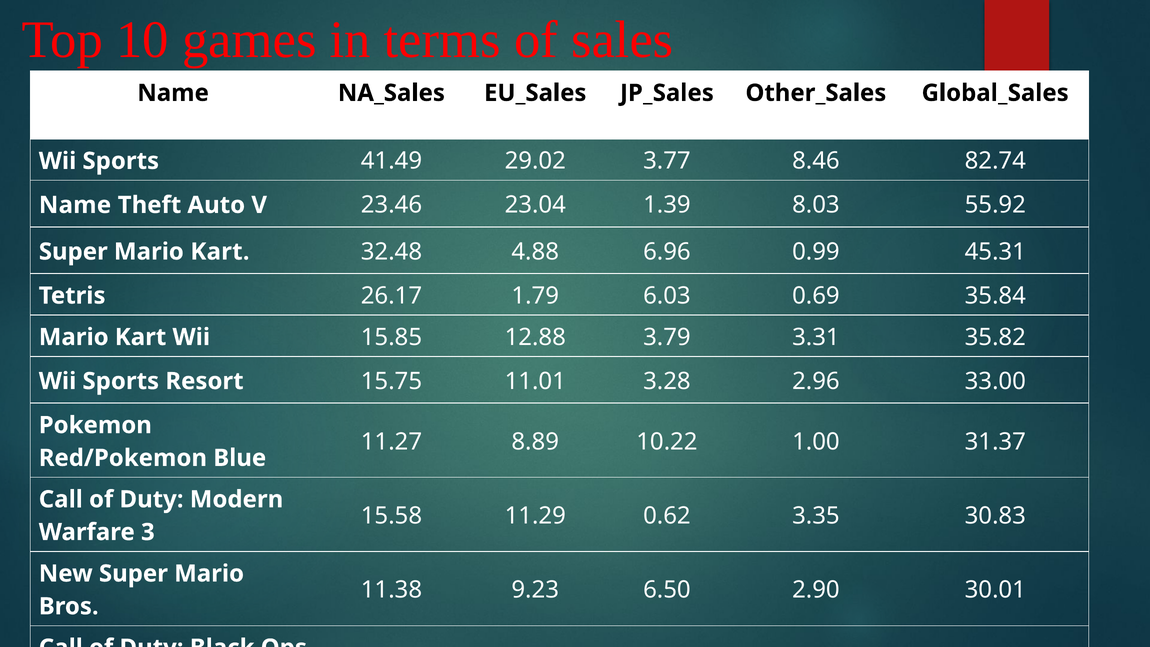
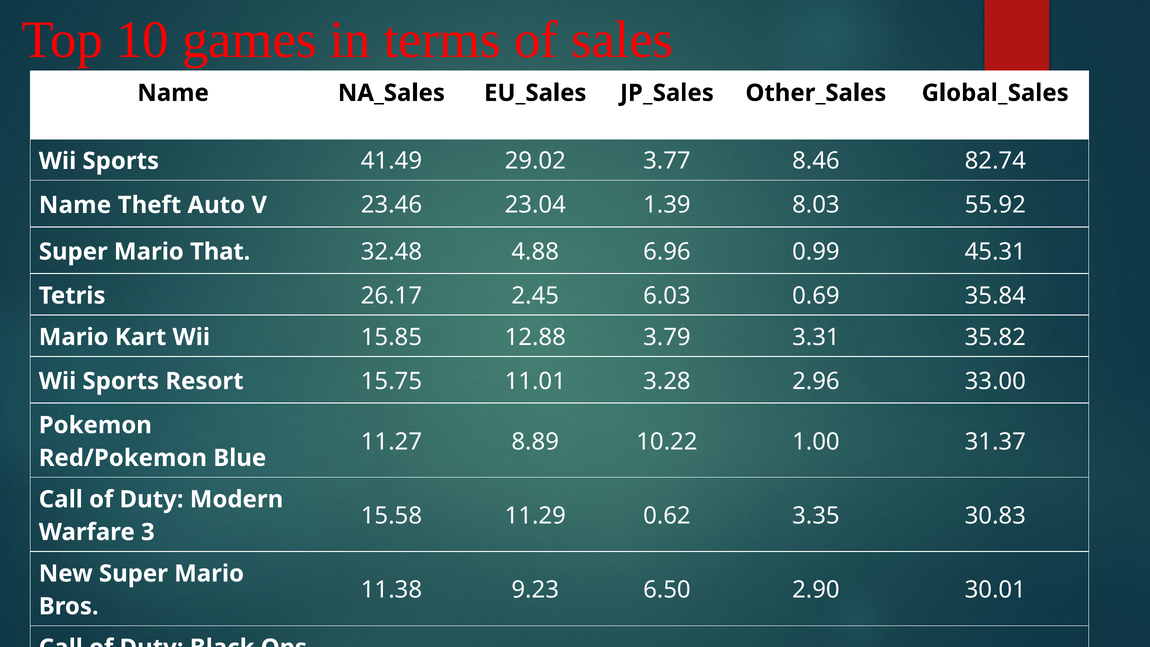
Super Mario Kart: Kart -> That
1.79: 1.79 -> 2.45
